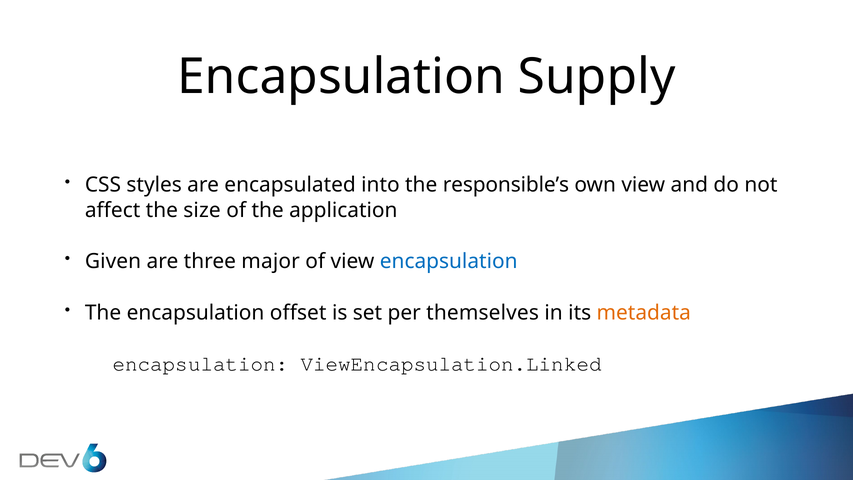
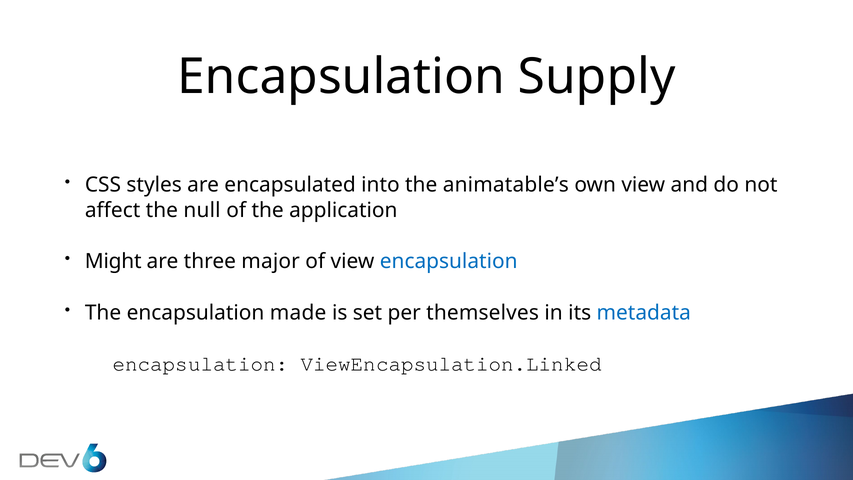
responsible’s: responsible’s -> animatable’s
size: size -> null
Given: Given -> Might
offset: offset -> made
metadata colour: orange -> blue
